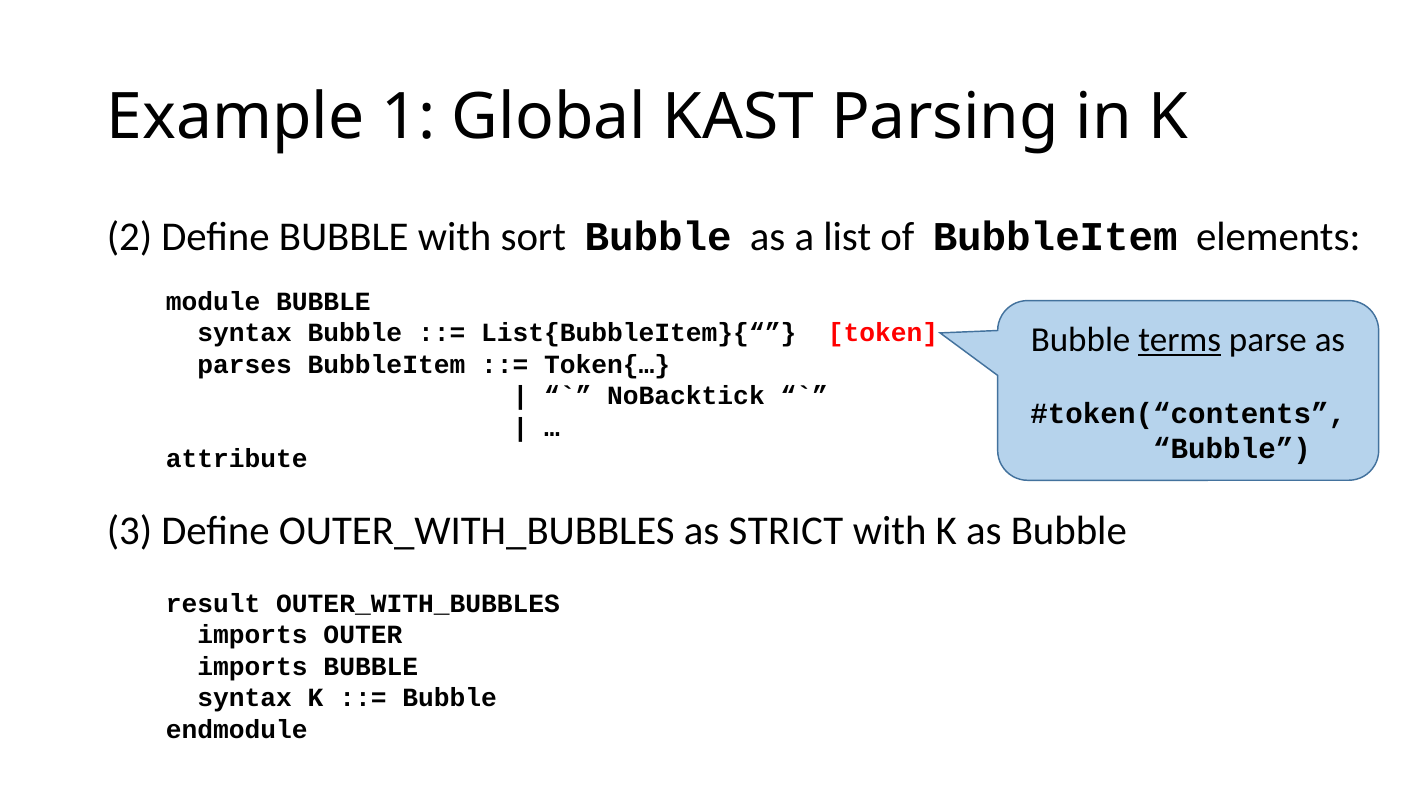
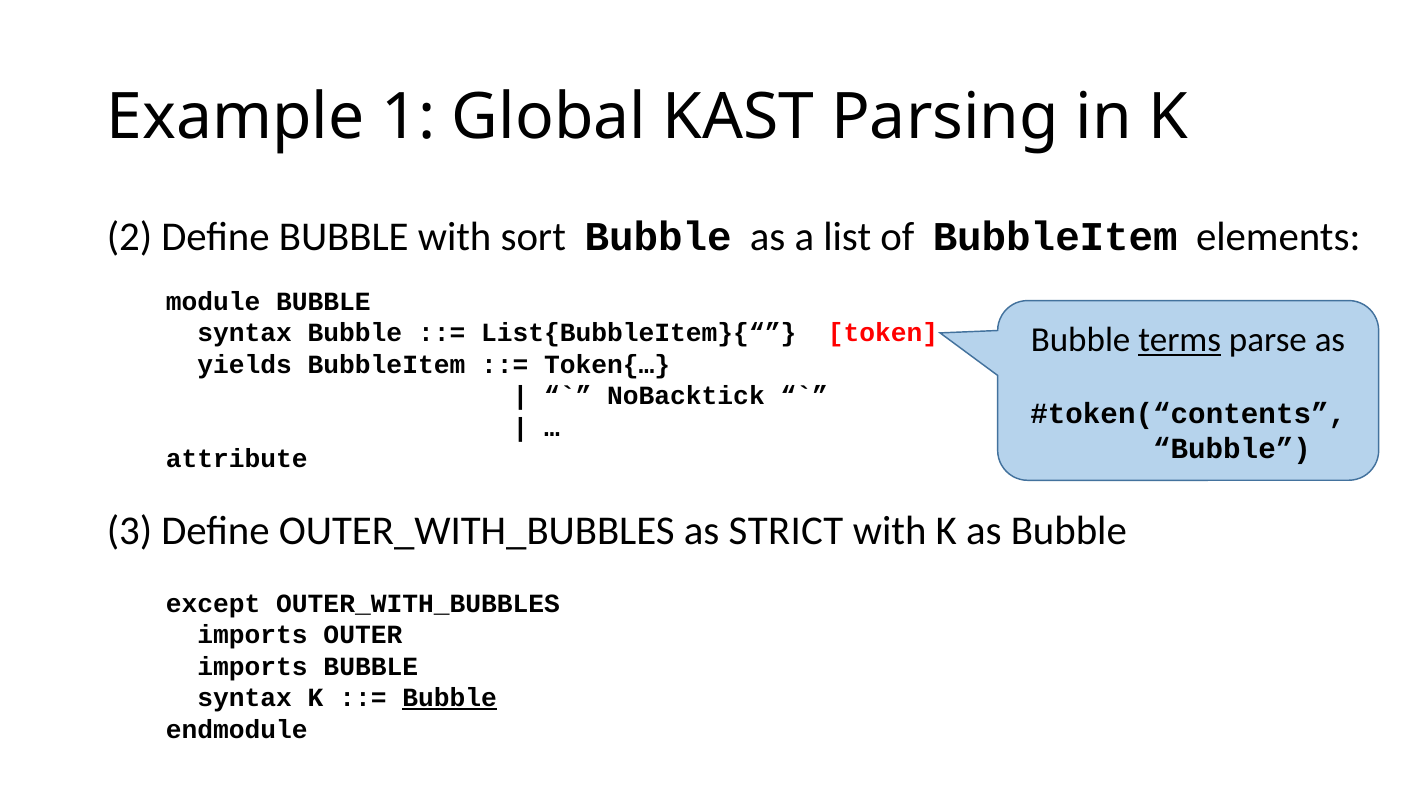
parses: parses -> yields
result: result -> except
Bubble at (450, 698) underline: none -> present
